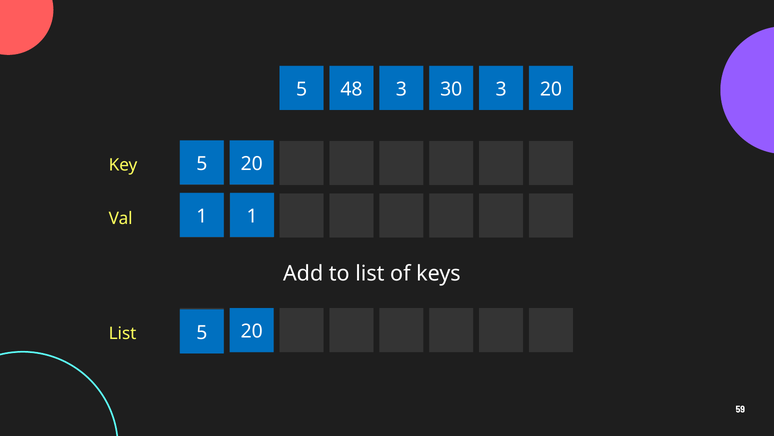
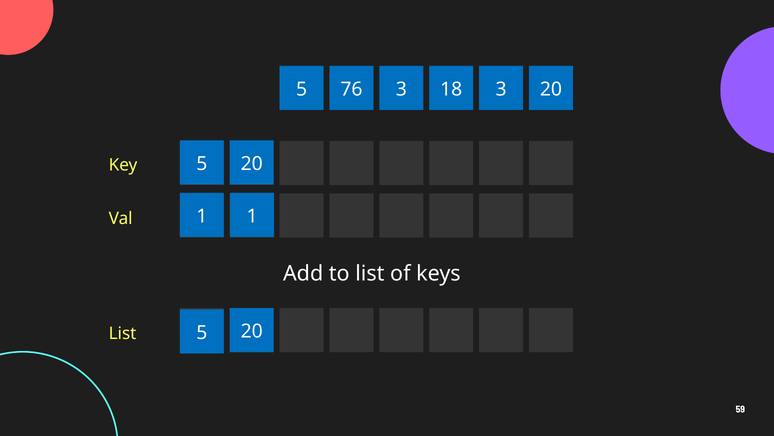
48: 48 -> 76
30: 30 -> 18
